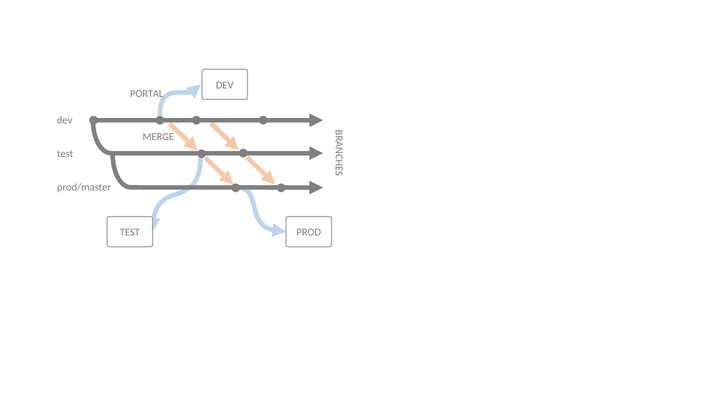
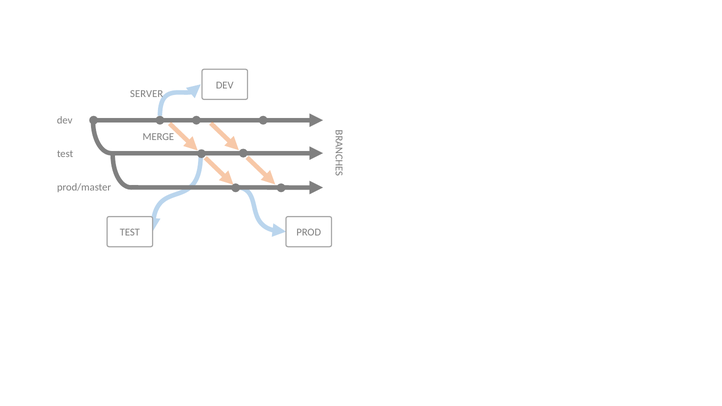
PORTAL: PORTAL -> SERVER
